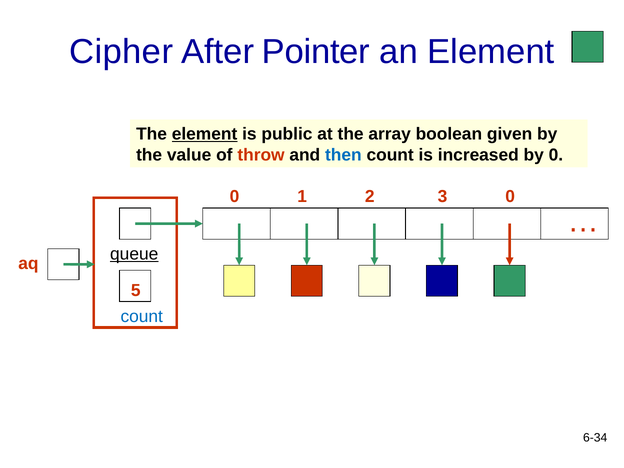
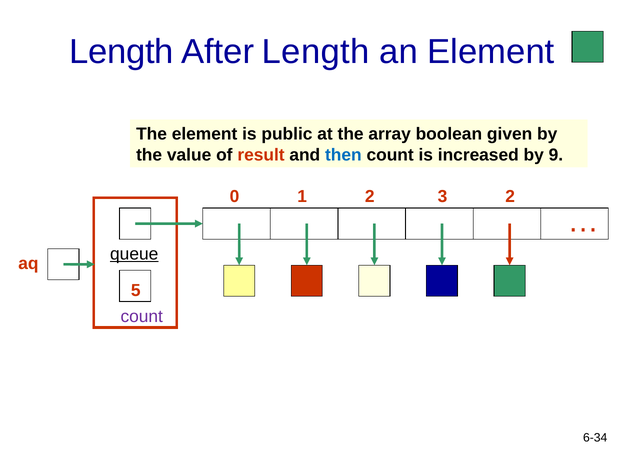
Cipher at (121, 52): Cipher -> Length
After Pointer: Pointer -> Length
element at (205, 134) underline: present -> none
throw: throw -> result
by 0: 0 -> 9
0 0: 0 -> 2
count at (142, 316) colour: blue -> purple
